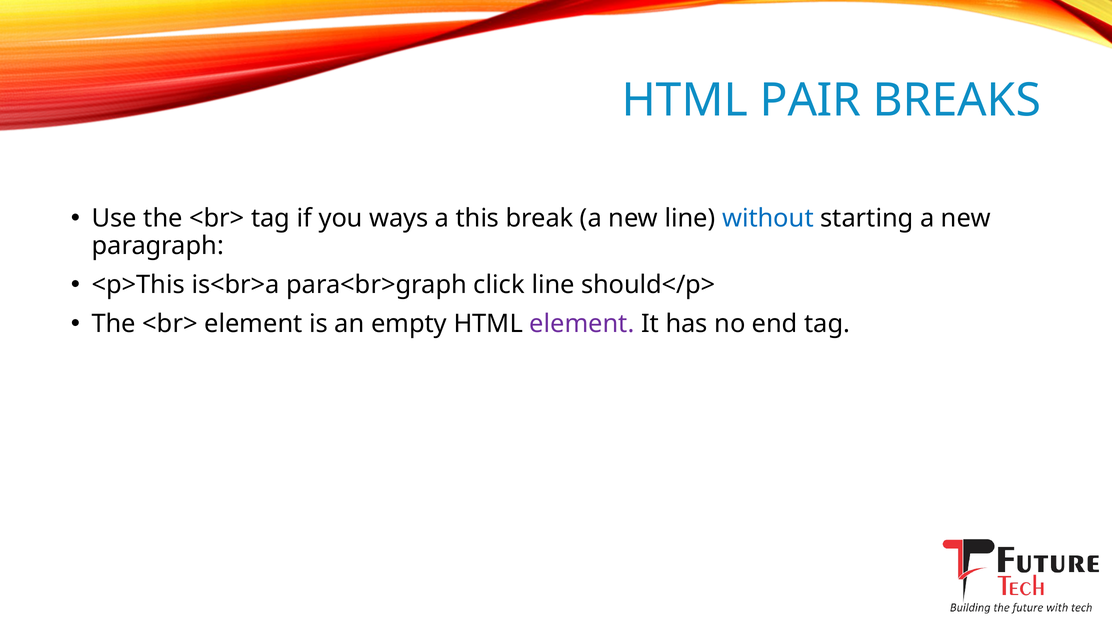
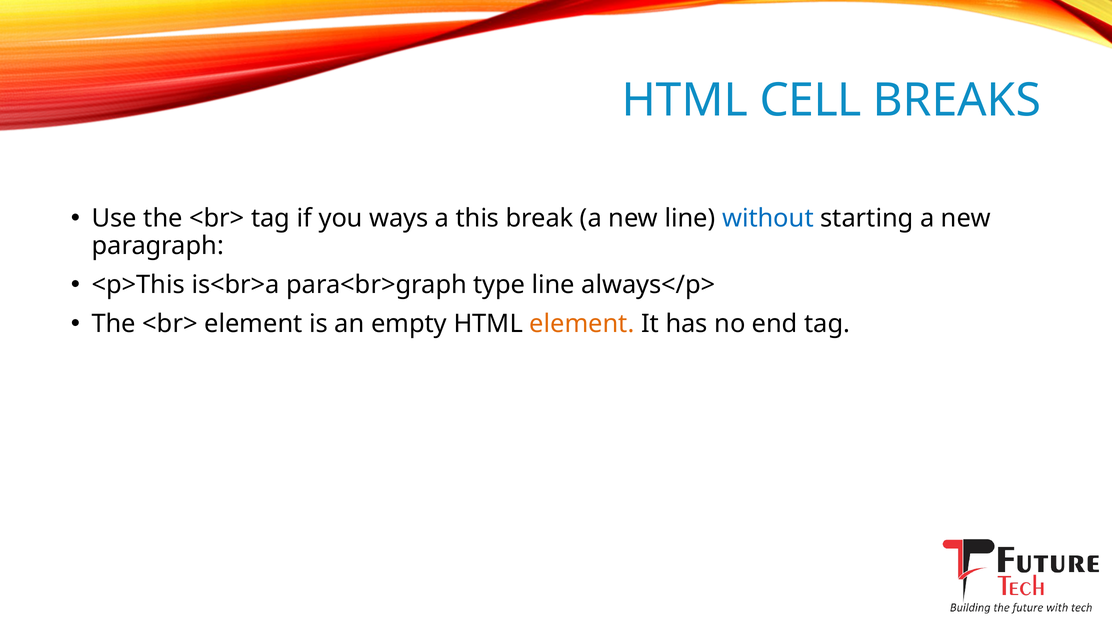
PAIR: PAIR -> CELL
click: click -> type
should</p>: should</p> -> always</p>
element at (582, 324) colour: purple -> orange
